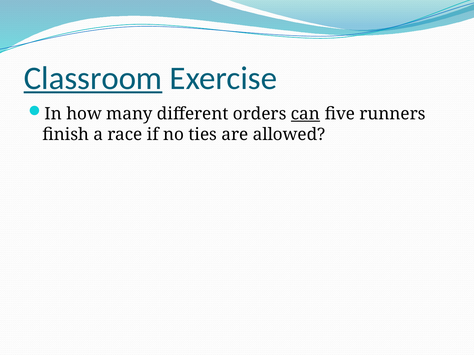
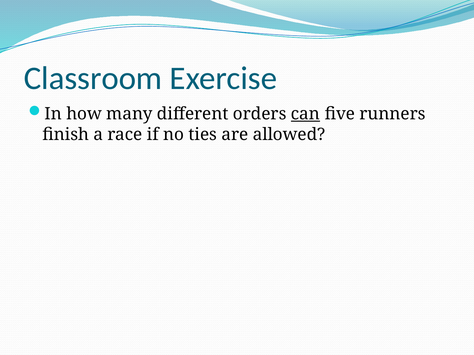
Classroom underline: present -> none
